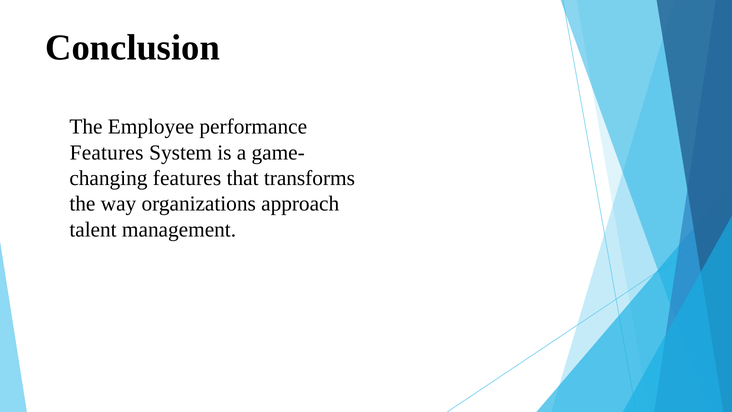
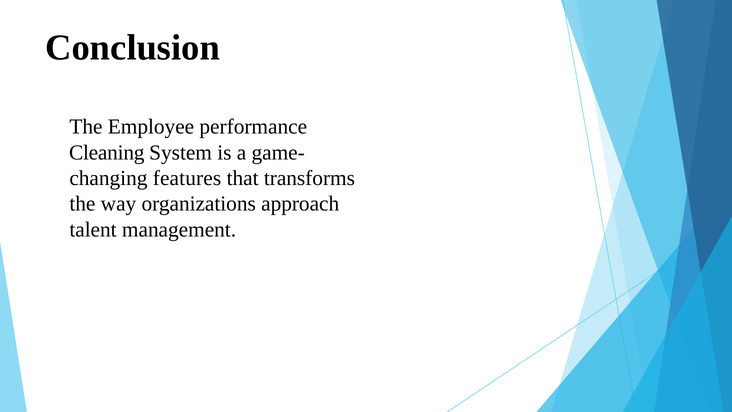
Features at (107, 152): Features -> Cleaning
